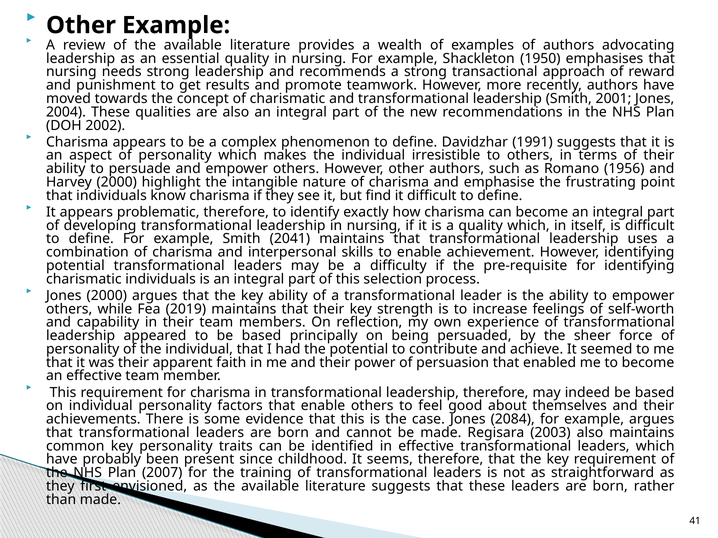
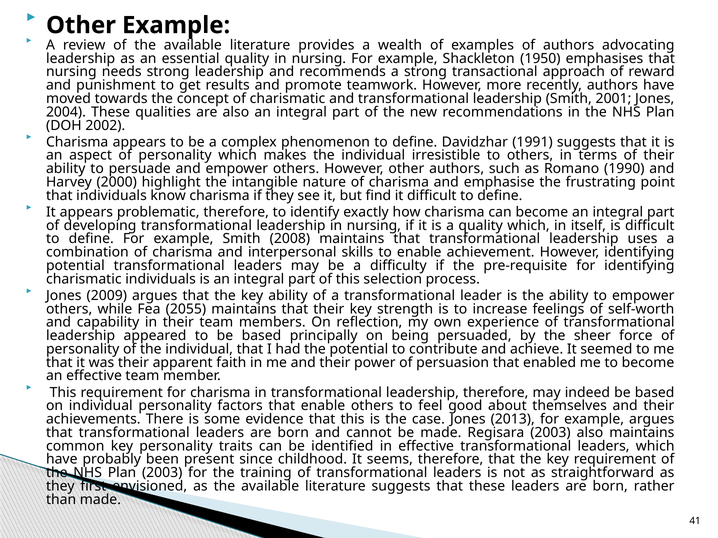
1956: 1956 -> 1990
2041: 2041 -> 2008
Jones 2000: 2000 -> 2009
2019: 2019 -> 2055
2084: 2084 -> 2013
Plan 2007: 2007 -> 2003
